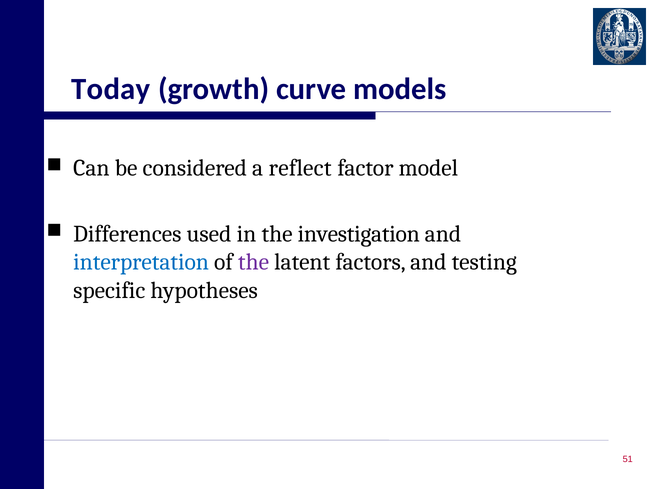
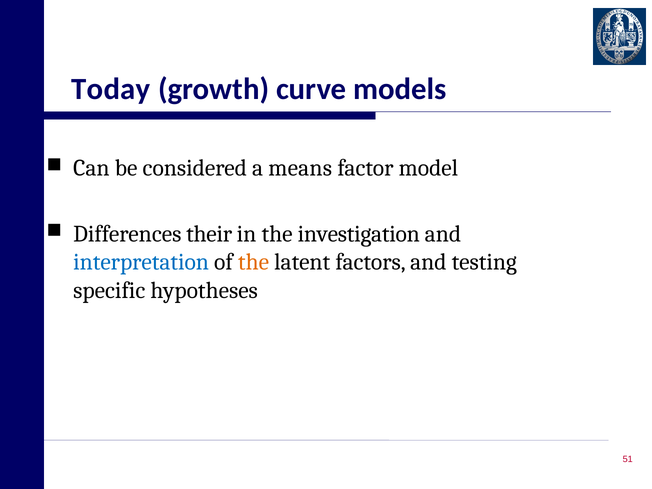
reflect: reflect -> means
used: used -> their
the at (254, 262) colour: purple -> orange
